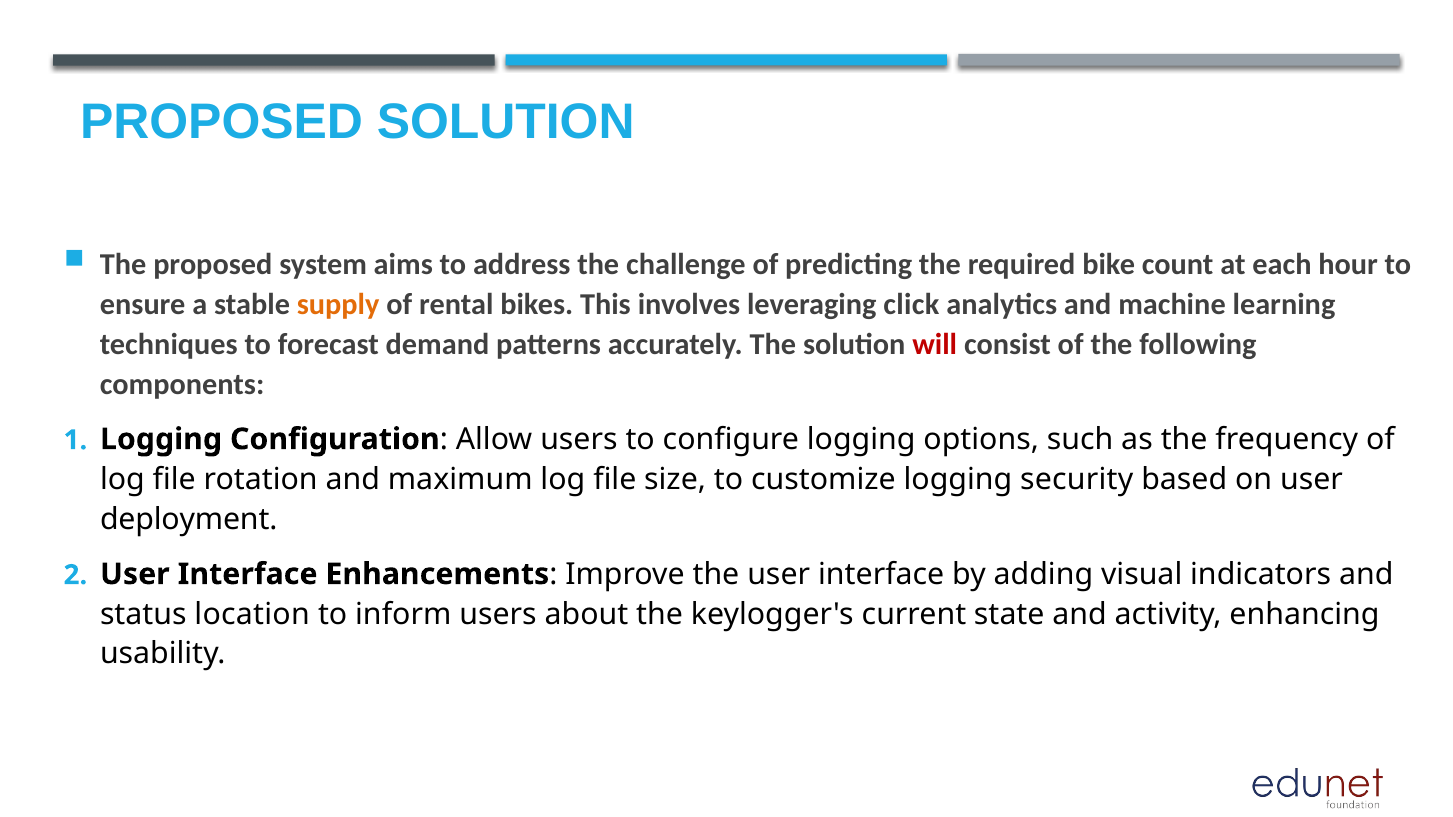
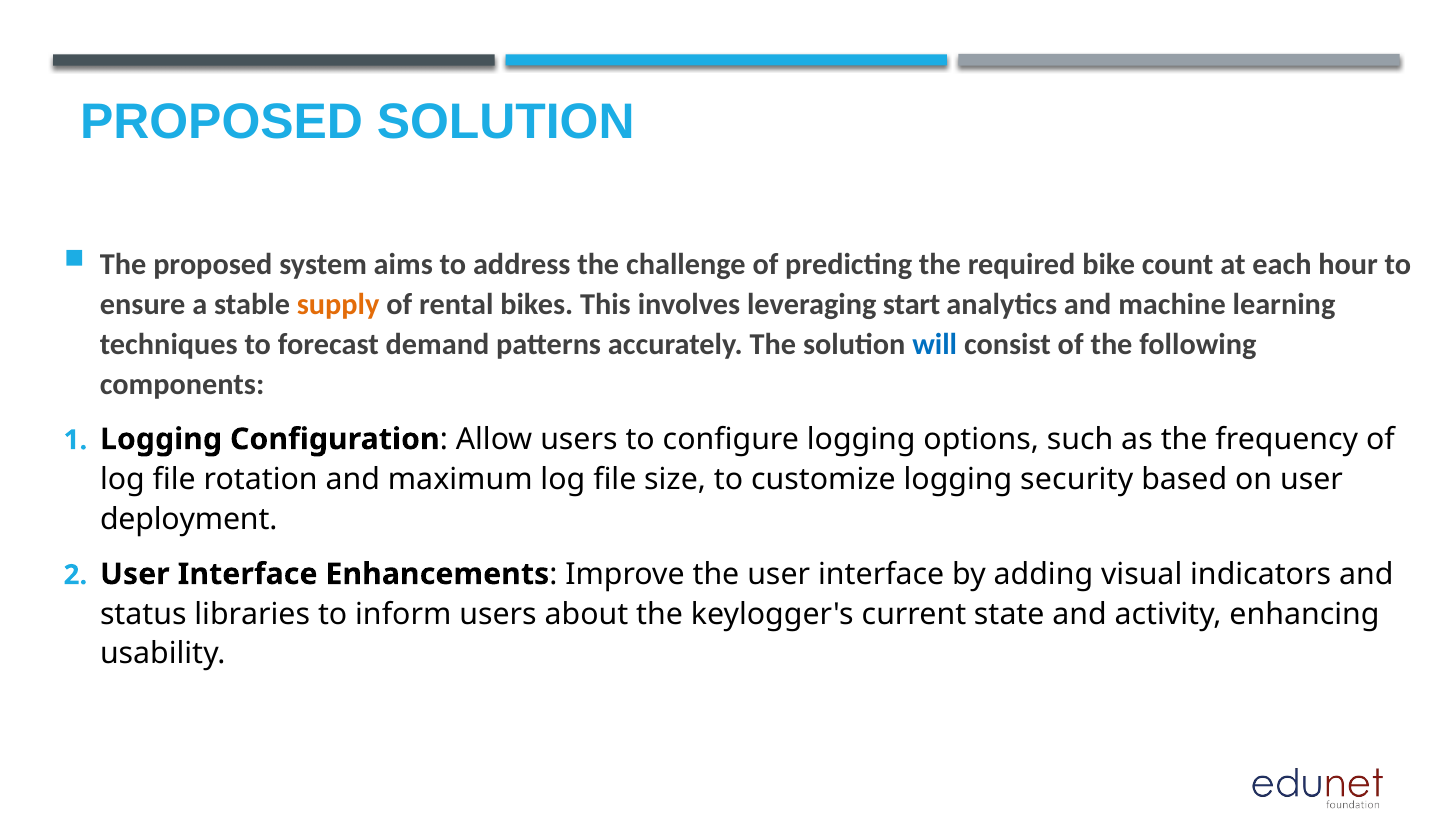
click: click -> start
will colour: red -> blue
location: location -> libraries
